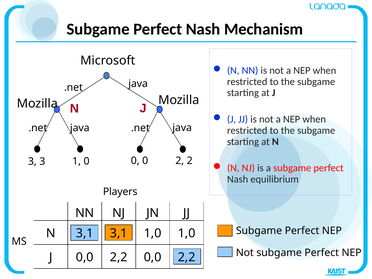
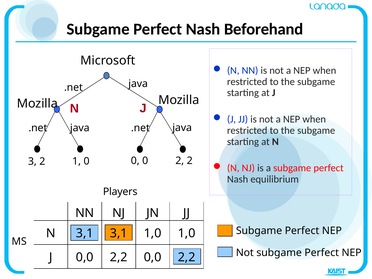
Mechanism: Mechanism -> Beforehand
3 3: 3 -> 2
